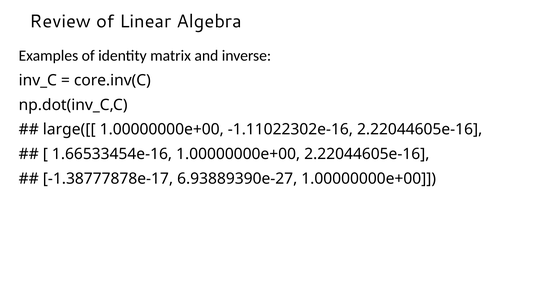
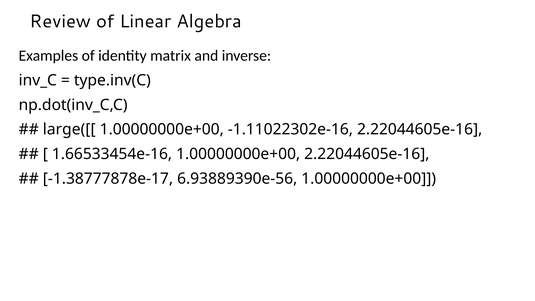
core.inv(C: core.inv(C -> type.inv(C
6.93889390e-27: 6.93889390e-27 -> 6.93889390e-56
